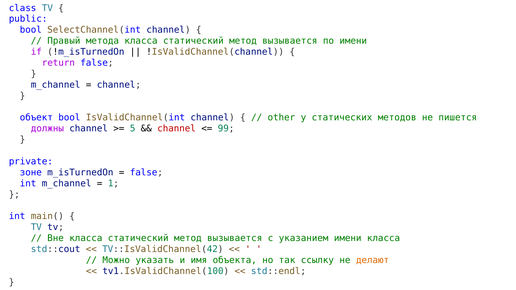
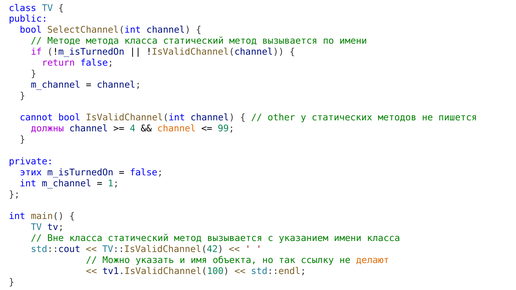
Правый: Правый -> Методе
объект: объект -> cannot
5: 5 -> 4
channel at (177, 129) colour: red -> orange
зоне: зоне -> этих
